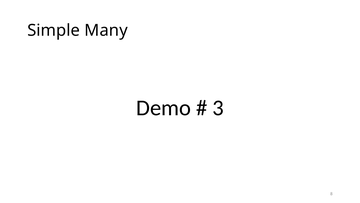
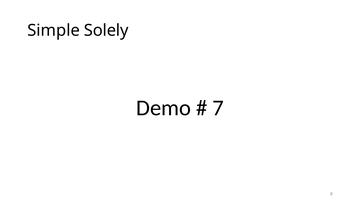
Many: Many -> Solely
3: 3 -> 7
